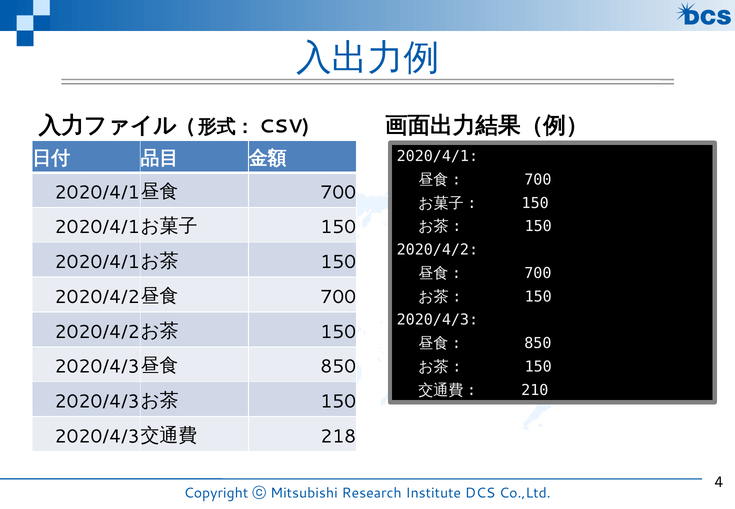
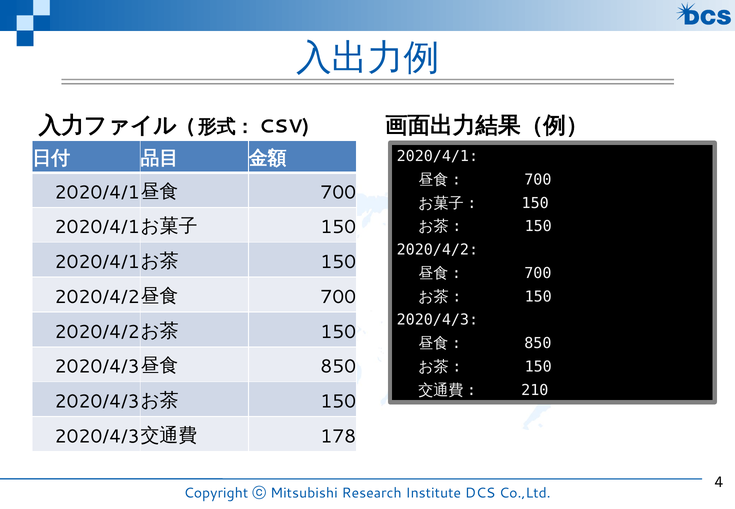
218: 218 -> 178
